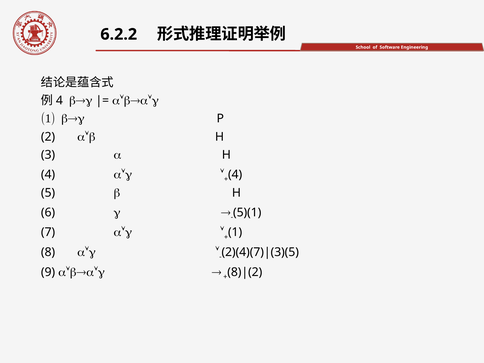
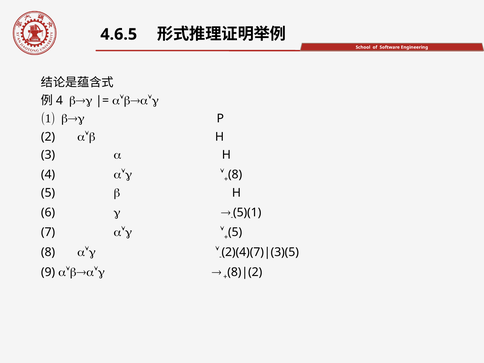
6.2.2: 6.2.2 -> 4.6.5
4 at (235, 174): 4 -> 8
1 at (235, 232): 1 -> 5
